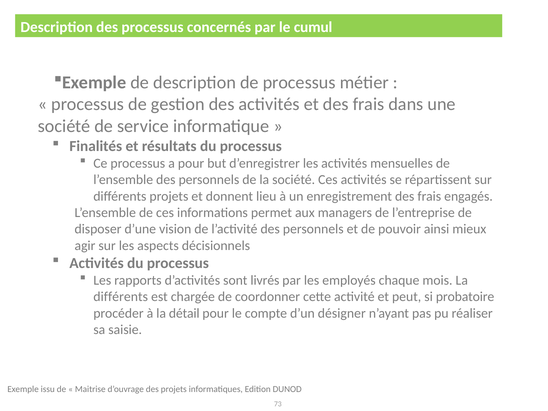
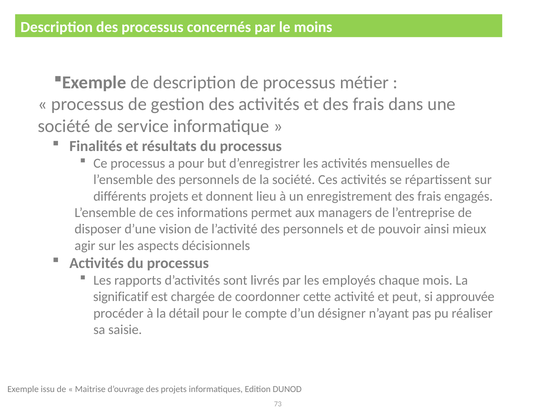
cumul: cumul -> moins
différents at (121, 297): différents -> significatif
probatoire: probatoire -> approuvée
